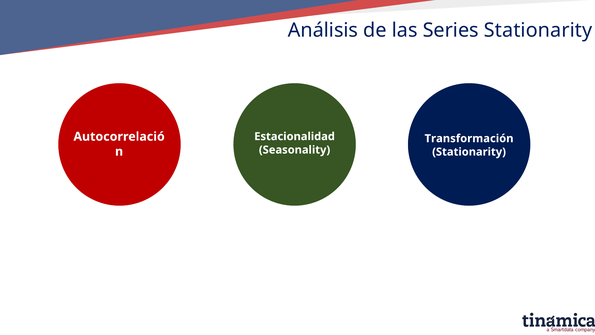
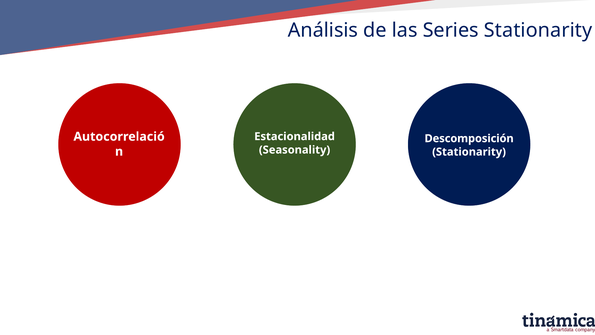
Transformación: Transformación -> Descomposición
